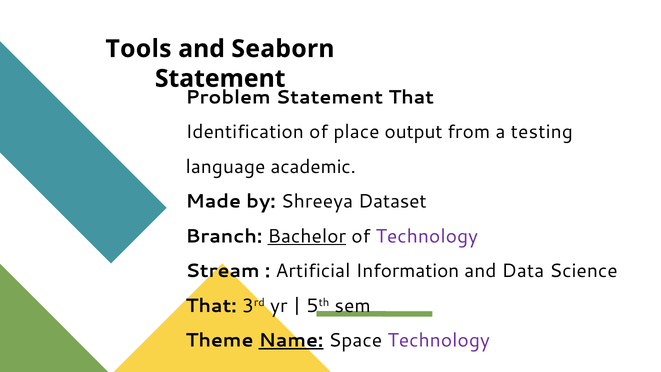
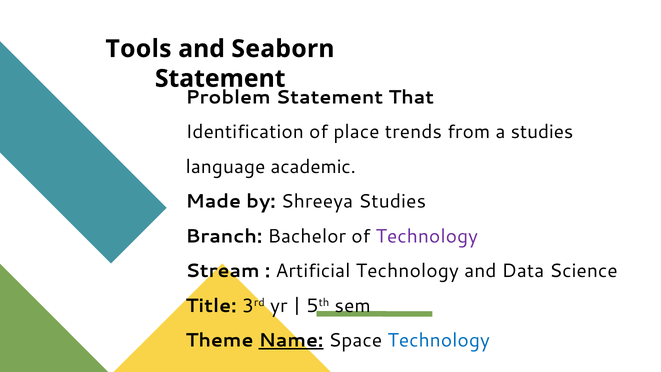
output: output -> trends
a testing: testing -> studies
Shreeya Dataset: Dataset -> Studies
Bachelor underline: present -> none
Artificial Information: Information -> Technology
That at (211, 306): That -> Title
Technology at (439, 340) colour: purple -> blue
